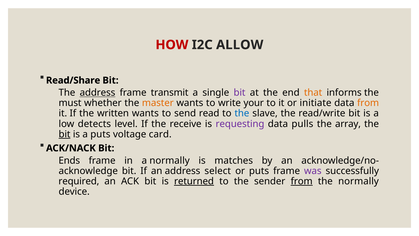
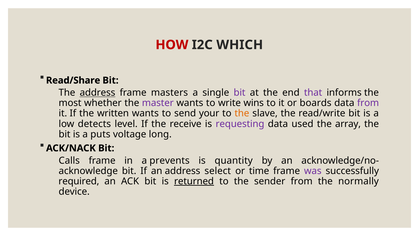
ALLOW: ALLOW -> WHICH
transmit: transmit -> masters
that colour: orange -> purple
must: must -> most
master colour: orange -> purple
your: your -> wins
initiate: initiate -> boards
from at (368, 103) colour: orange -> purple
read: read -> your
the at (242, 113) colour: blue -> orange
pulls: pulls -> used
bit at (65, 134) underline: present -> none
card: card -> long
Ends: Ends -> Calls
a normally: normally -> prevents
matches: matches -> quantity
or puts: puts -> time
from at (302, 181) underline: present -> none
